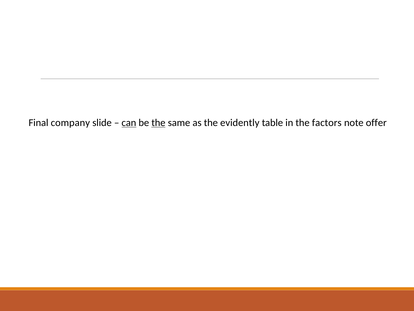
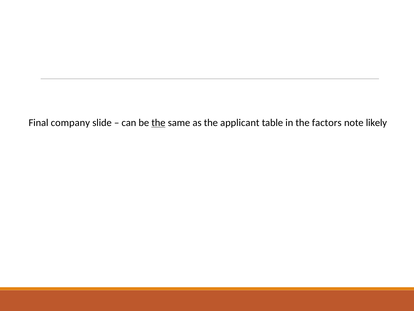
can underline: present -> none
evidently: evidently -> applicant
offer: offer -> likely
